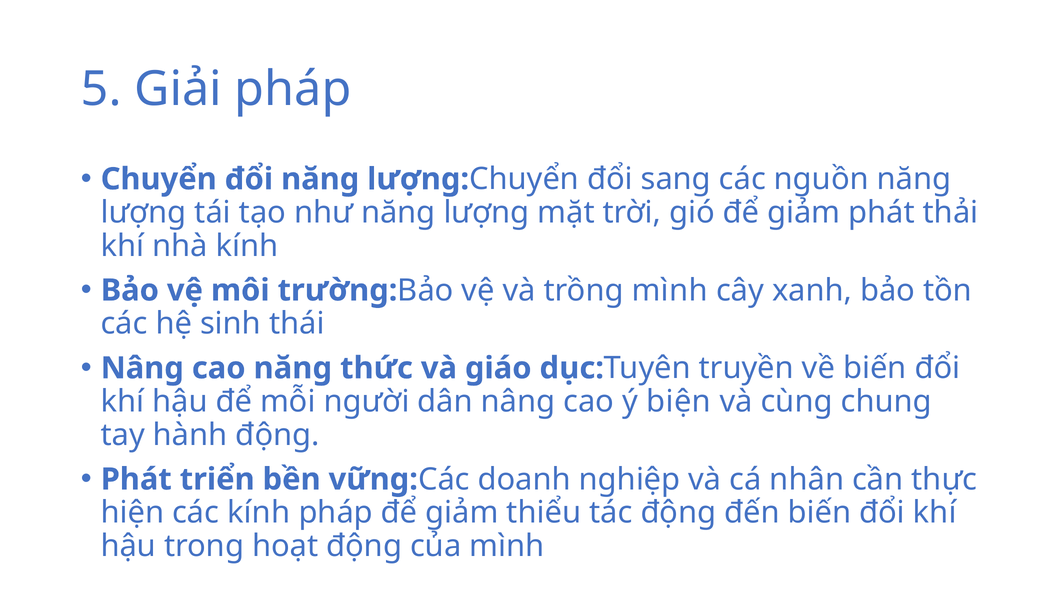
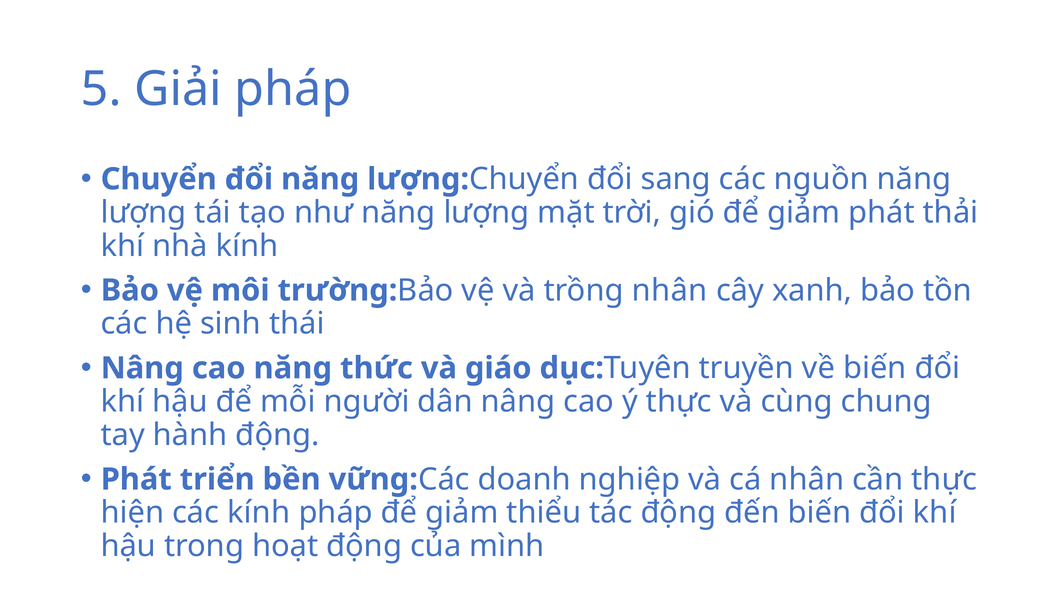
trồng mình: mình -> nhân
ý biện: biện -> thực
